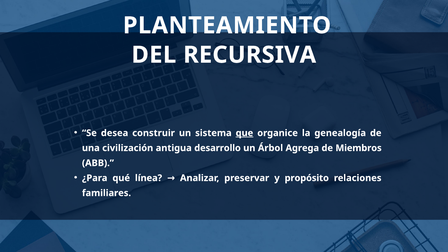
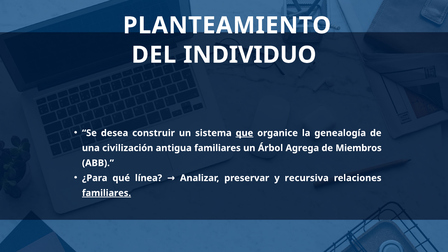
RECURSIVA: RECURSIVA -> INDIVIDUO
antigua desarrollo: desarrollo -> familiares
propósito: propósito -> recursiva
familiares at (107, 193) underline: none -> present
